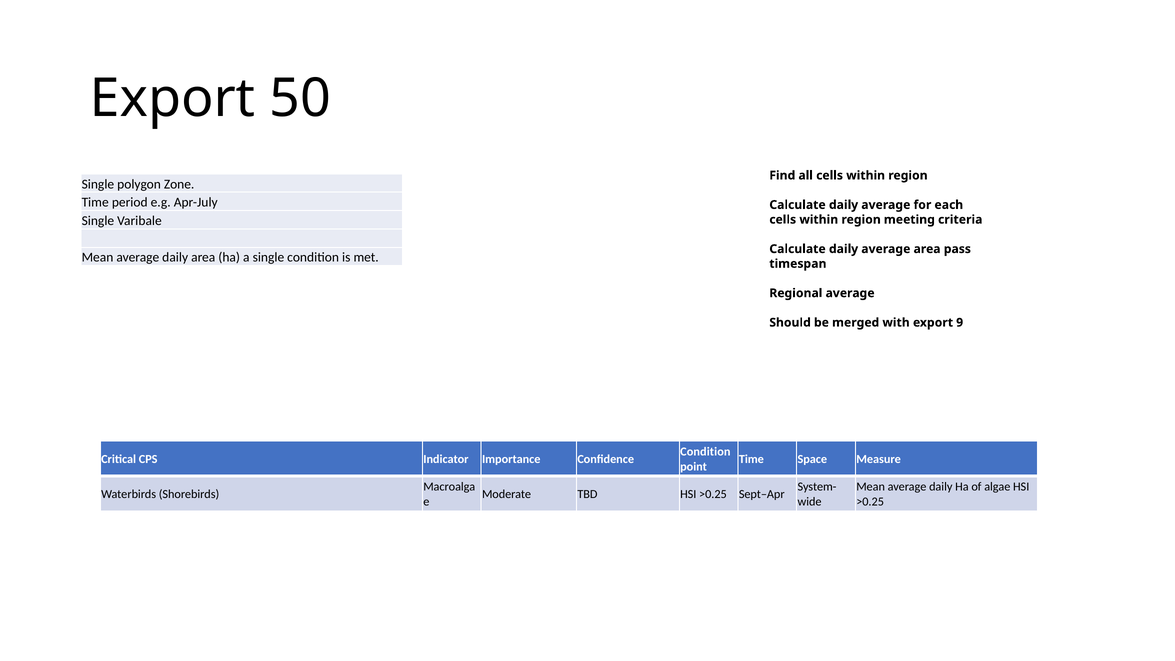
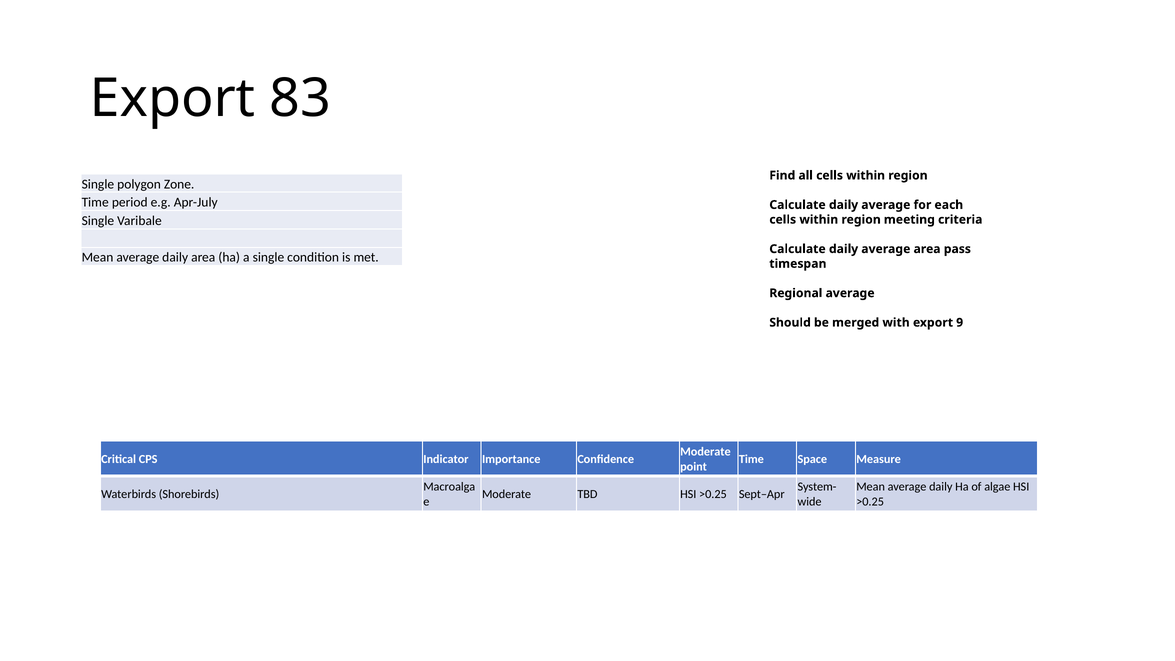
50: 50 -> 83
Condition at (705, 452): Condition -> Moderate
